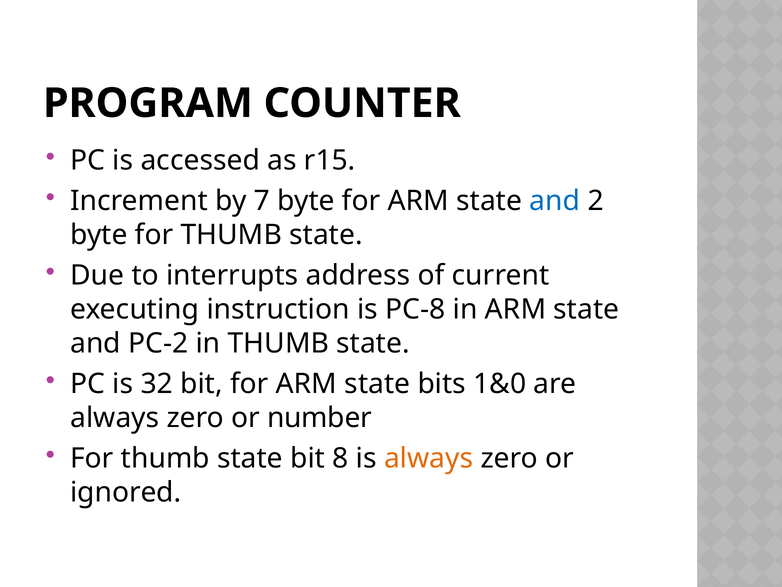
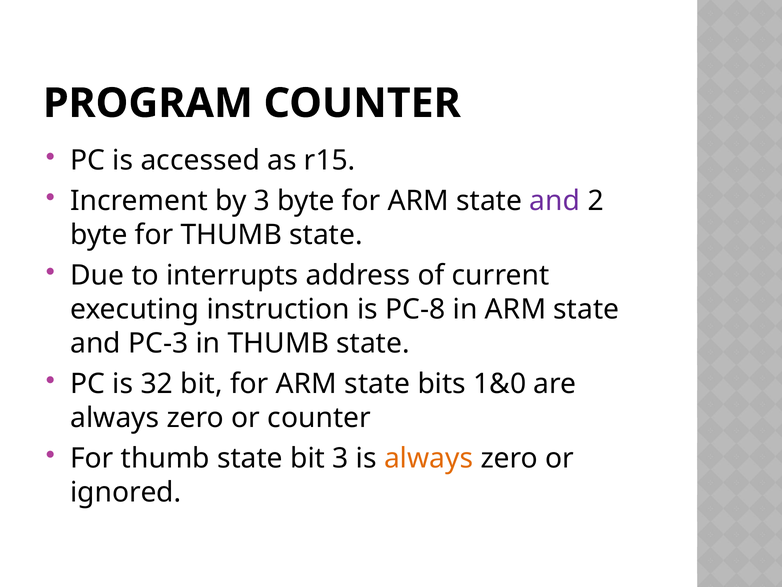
by 7: 7 -> 3
and at (555, 201) colour: blue -> purple
PC-2: PC-2 -> PC-3
or number: number -> counter
bit 8: 8 -> 3
